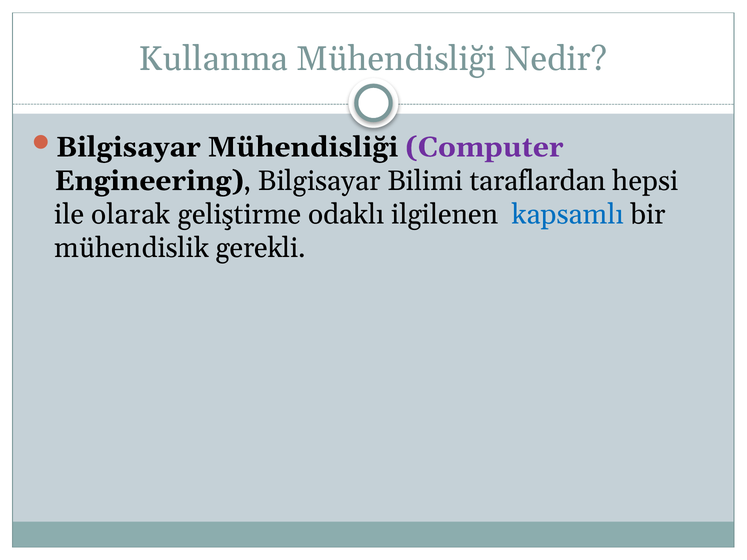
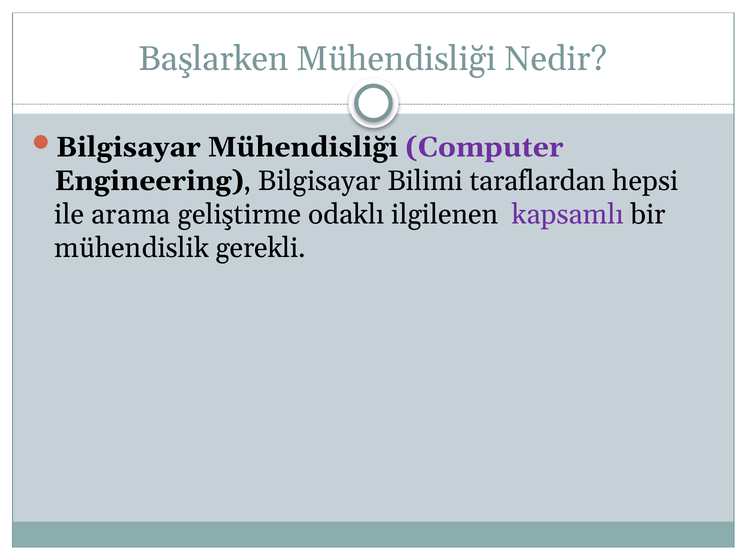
Kullanma: Kullanma -> Başlarken
olarak: olarak -> arama
kapsamlı colour: blue -> purple
